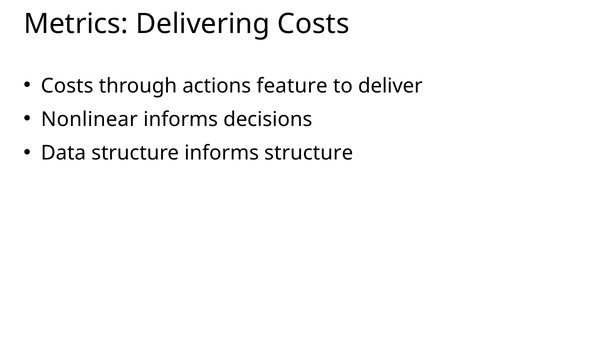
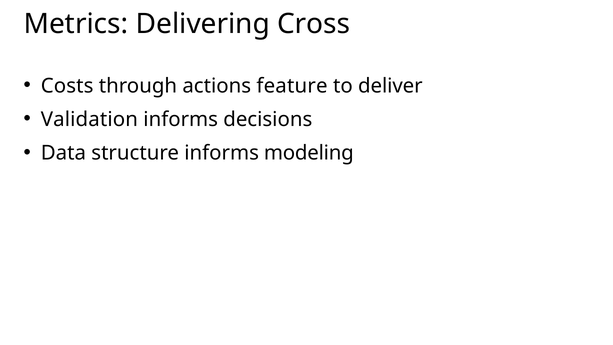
Delivering Costs: Costs -> Cross
Nonlinear: Nonlinear -> Validation
informs structure: structure -> modeling
